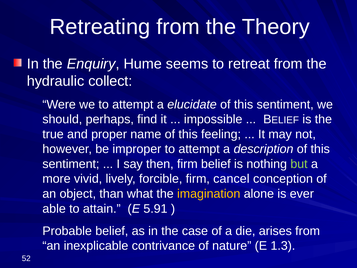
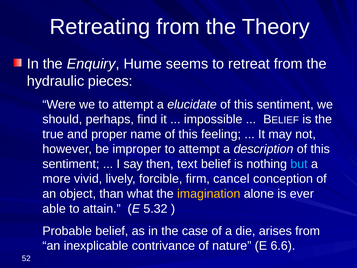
collect: collect -> pieces
then firm: firm -> text
but colour: light green -> light blue
5.91: 5.91 -> 5.32
1.3: 1.3 -> 6.6
